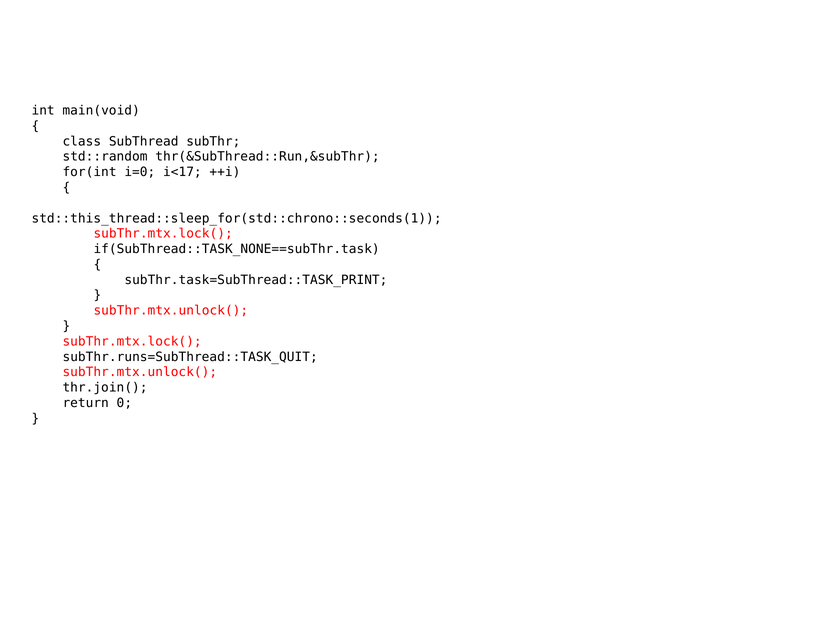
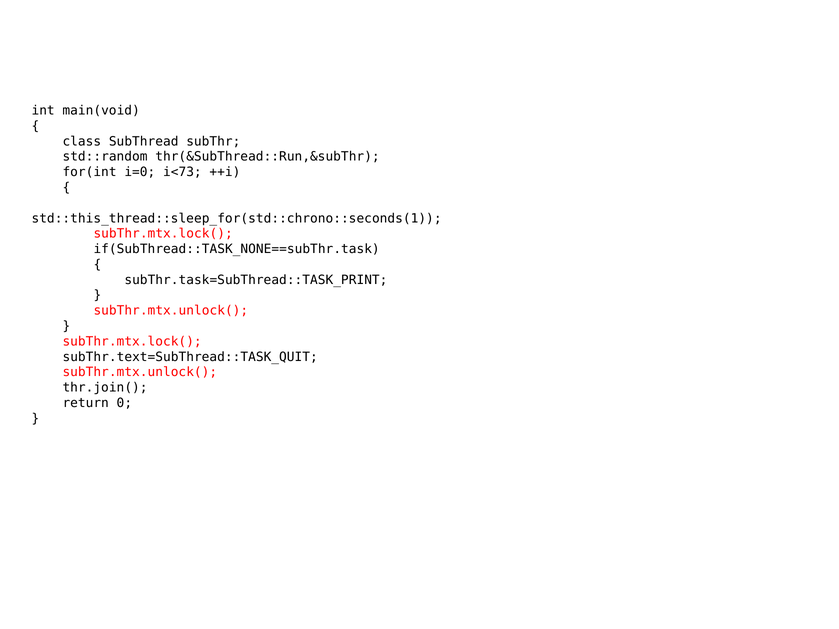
i<17: i<17 -> i<73
subThr.runs=SubThread::TASK_QUIT: subThr.runs=SubThread::TASK_QUIT -> subThr.text=SubThread::TASK_QUIT
